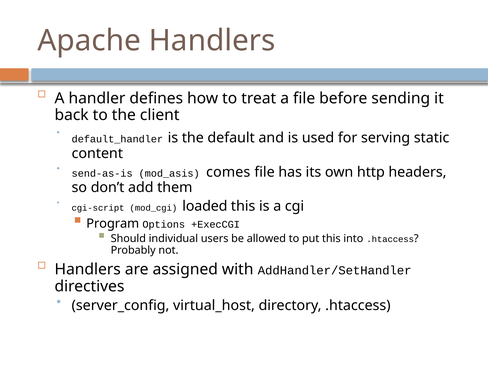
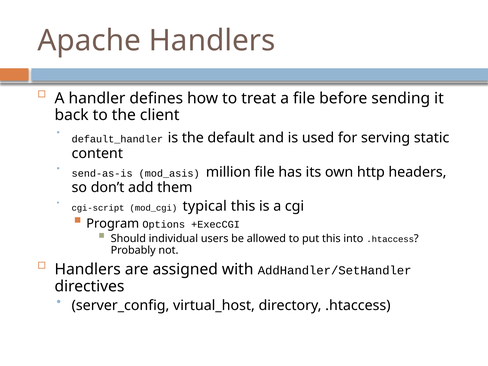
comes: comes -> million
loaded: loaded -> typical
